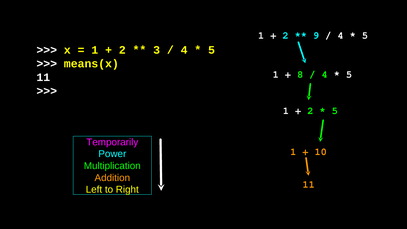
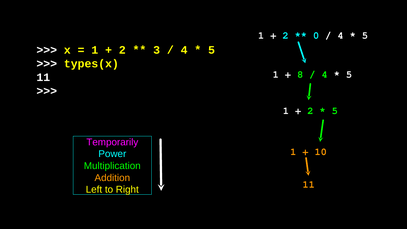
9: 9 -> 0
means(x: means(x -> types(x
